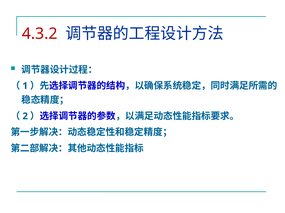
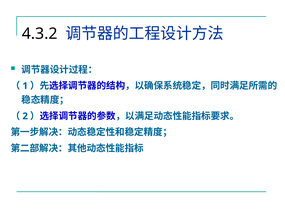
4.3.2 colour: red -> black
